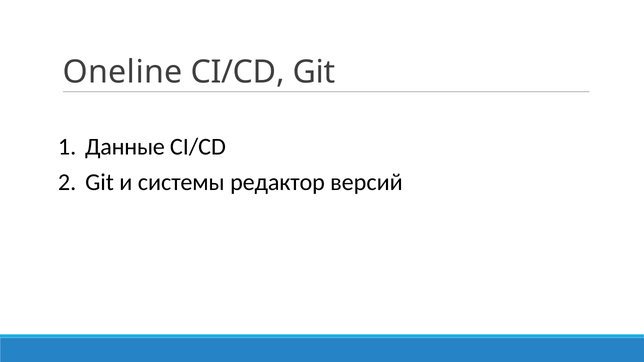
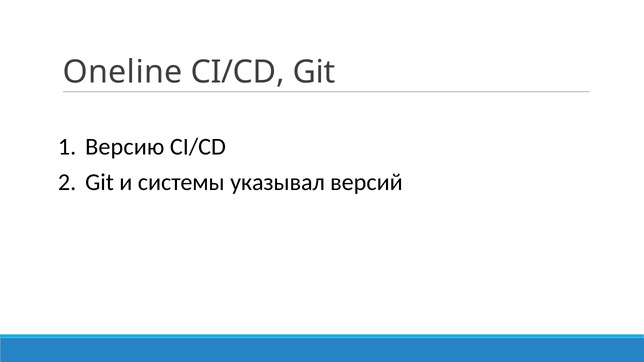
Данные: Данные -> Версию
редактор: редактор -> указывал
